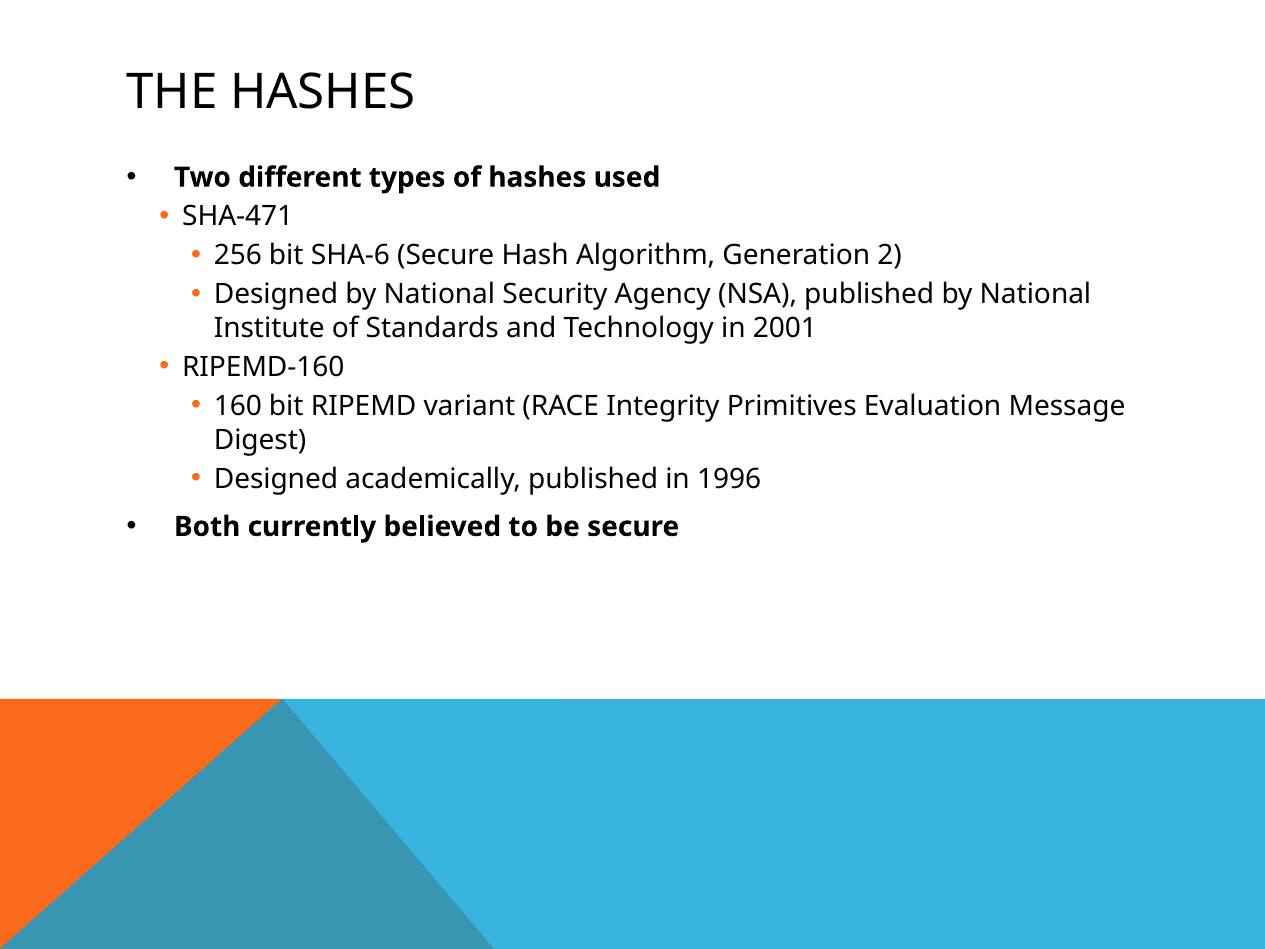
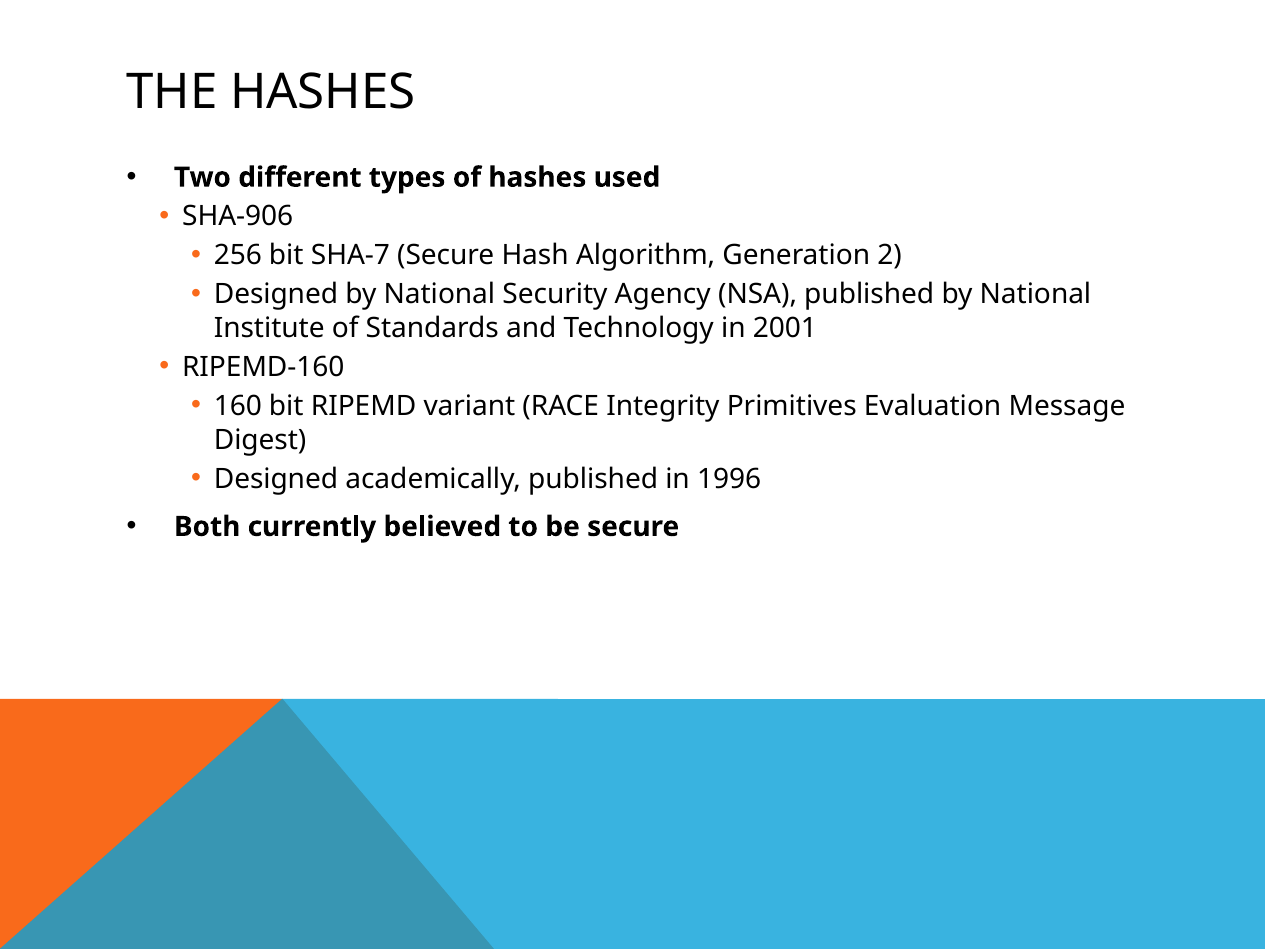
SHA-471: SHA-471 -> SHA-906
SHA-6: SHA-6 -> SHA-7
